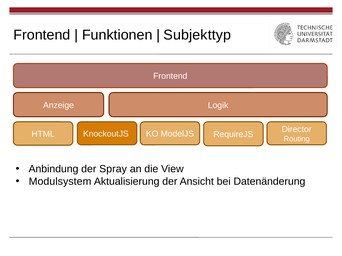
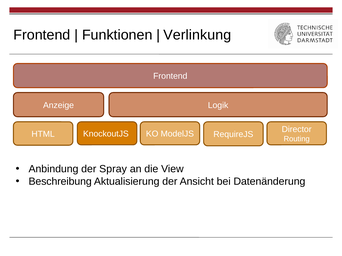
Subjekttyp: Subjekttyp -> Verlinkung
Modulsystem: Modulsystem -> Beschreibung
